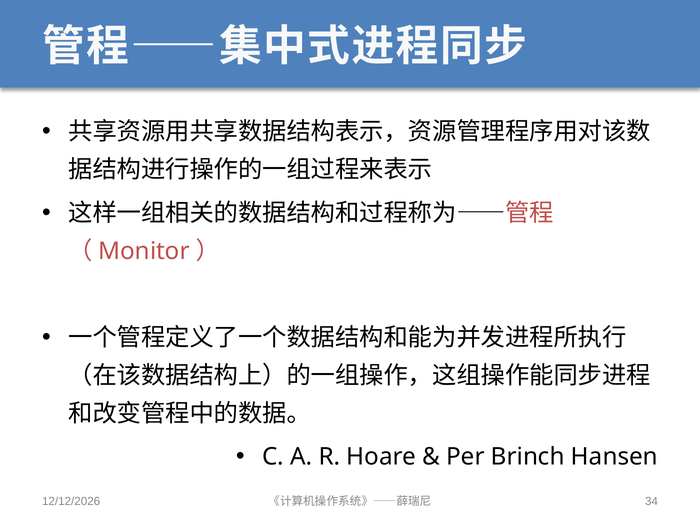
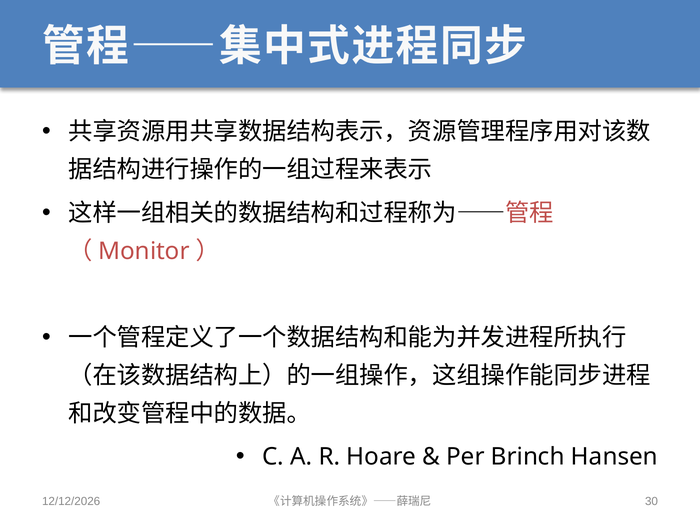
34: 34 -> 30
